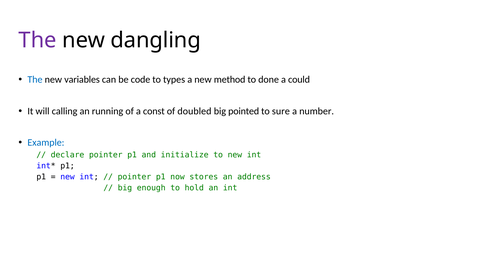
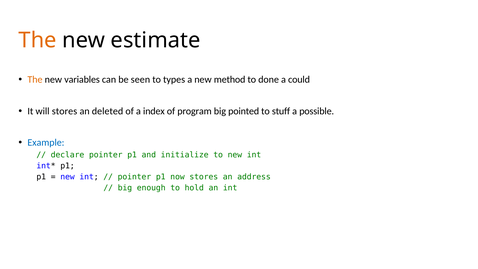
The at (38, 40) colour: purple -> orange
dangling: dangling -> estimate
The at (35, 80) colour: blue -> orange
code: code -> seen
will calling: calling -> stores
running: running -> deleted
const: const -> index
doubled: doubled -> program
sure: sure -> stuff
number: number -> possible
